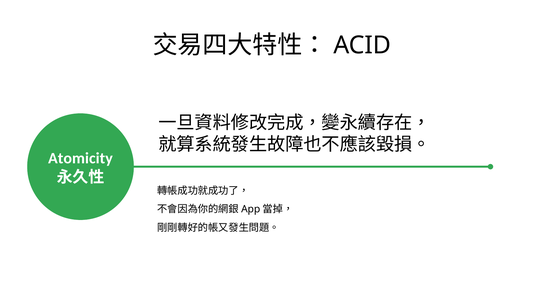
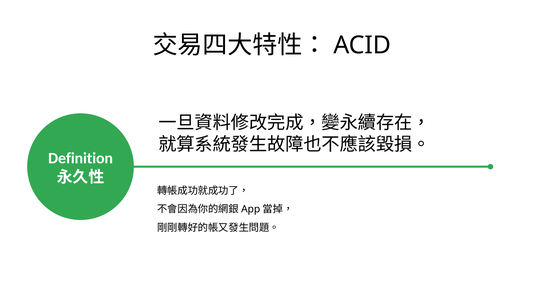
Atomicity: Atomicity -> Definition
